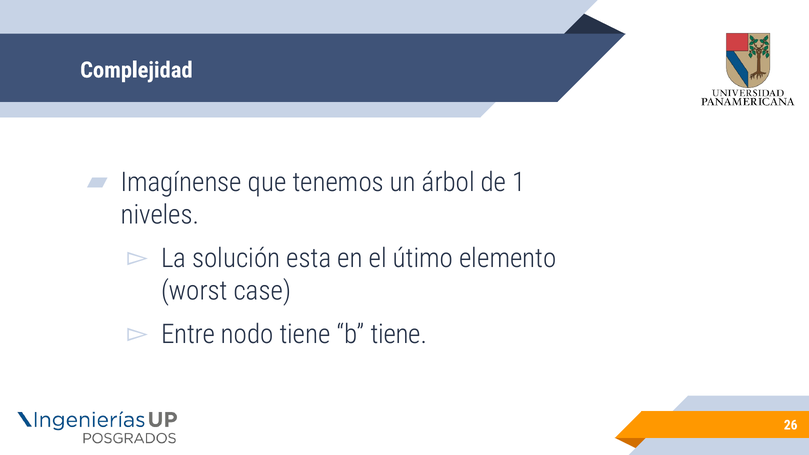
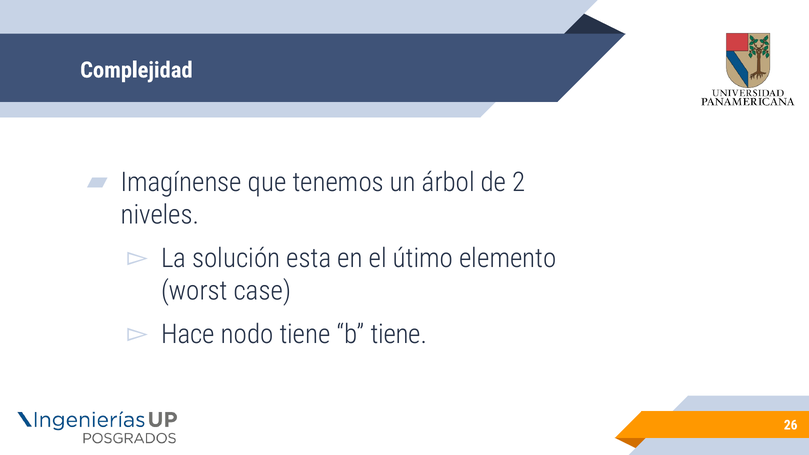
1: 1 -> 2
Entre: Entre -> Hace
